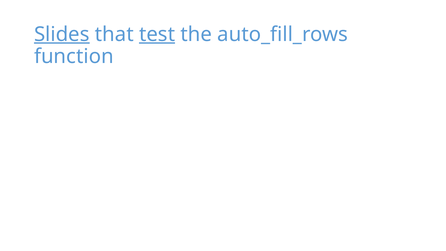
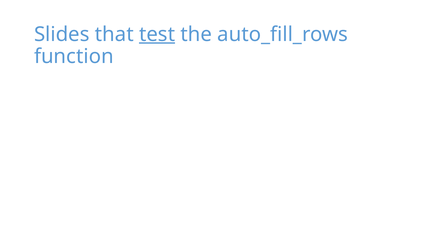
Slides underline: present -> none
